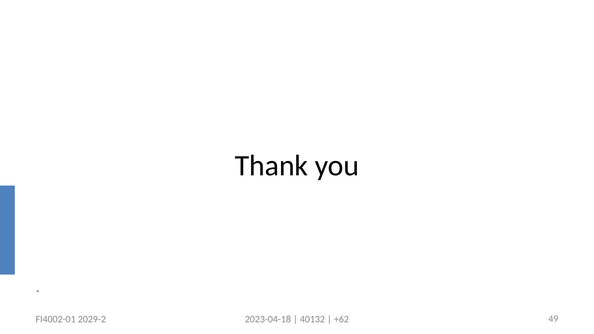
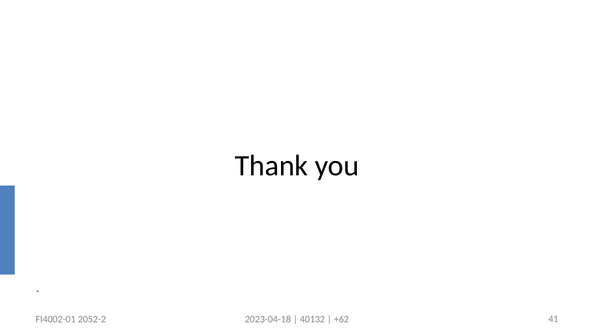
2029-2: 2029-2 -> 2052-2
49: 49 -> 41
